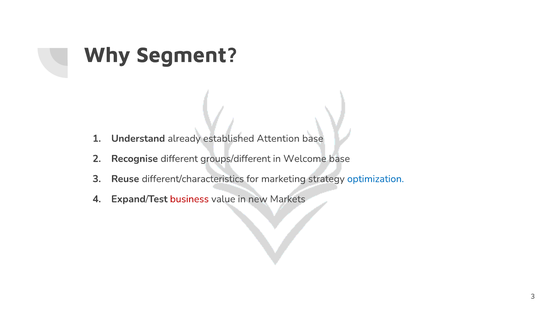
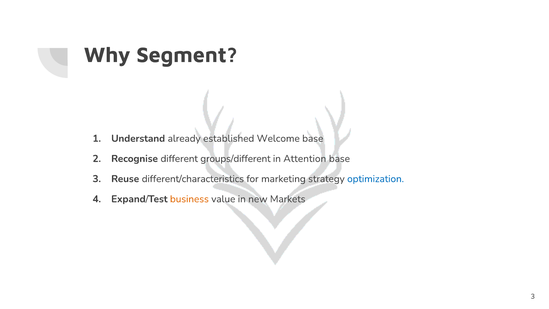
Attention: Attention -> Welcome
Welcome: Welcome -> Attention
business colour: red -> orange
